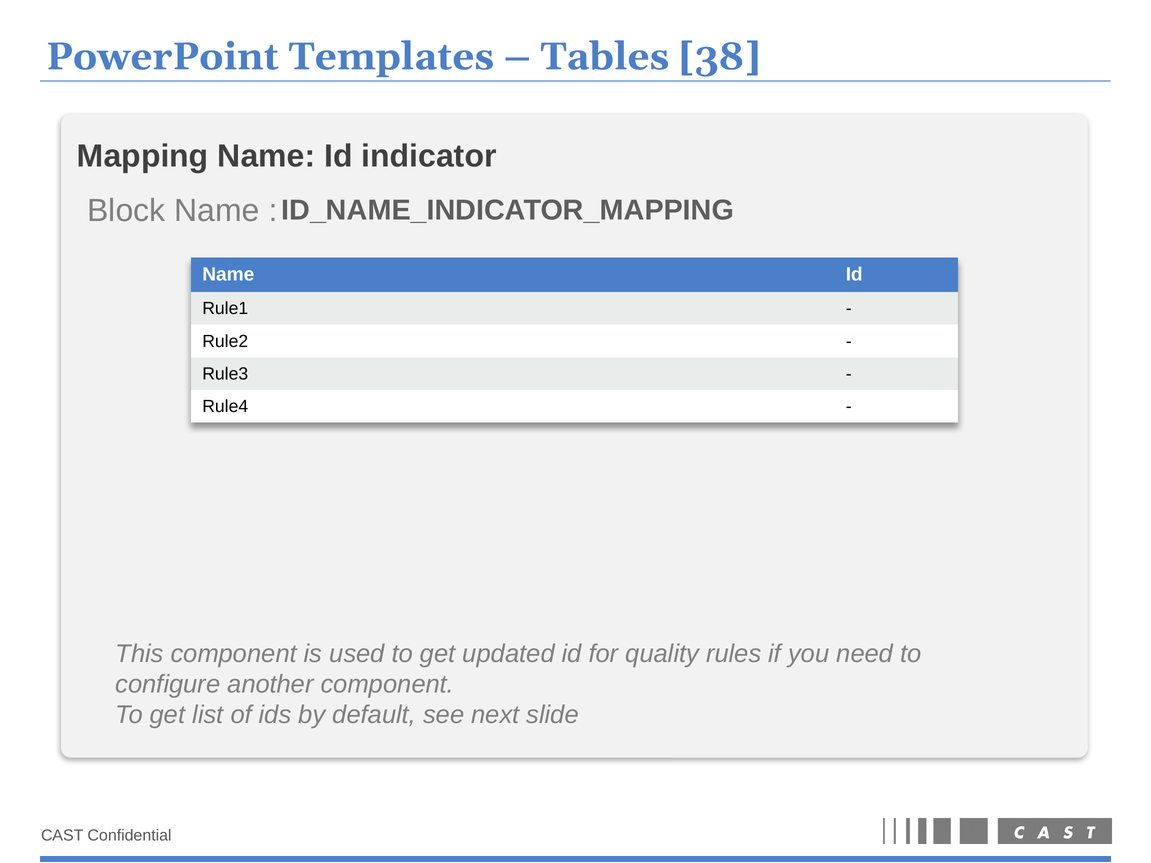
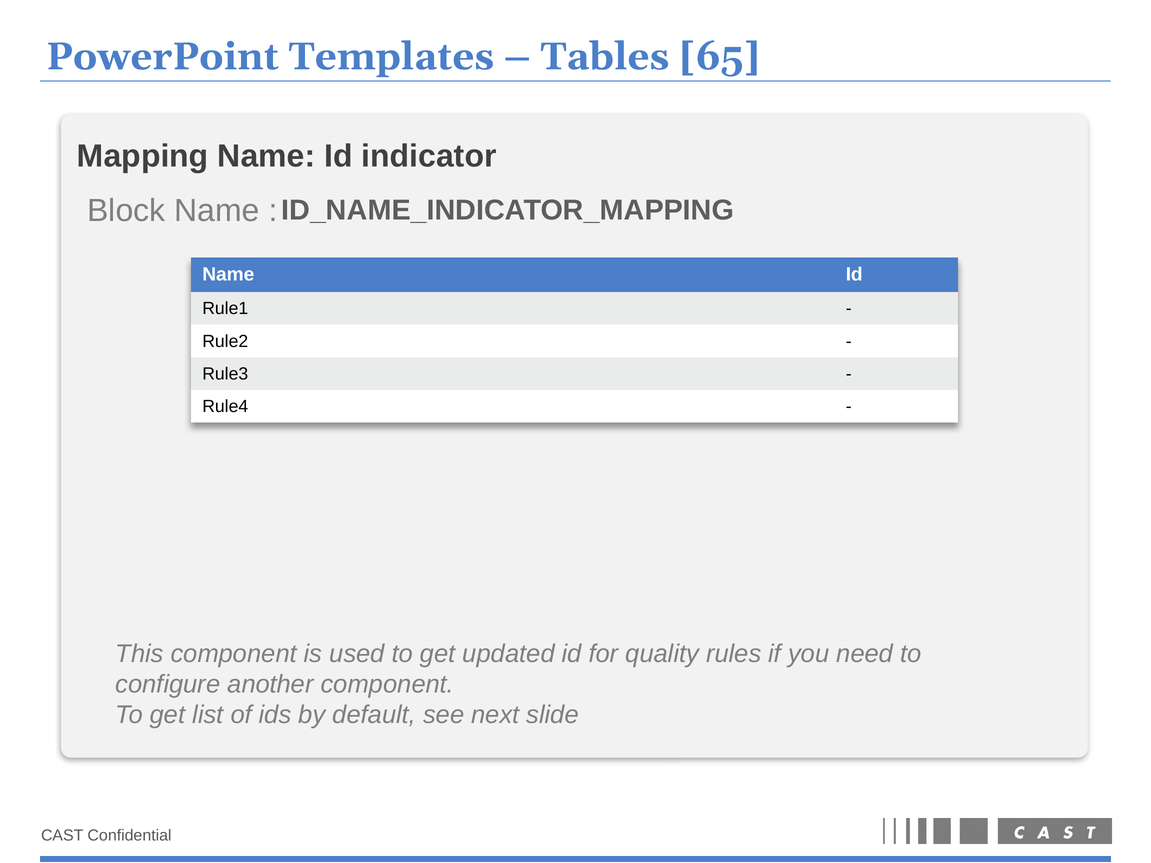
38: 38 -> 65
